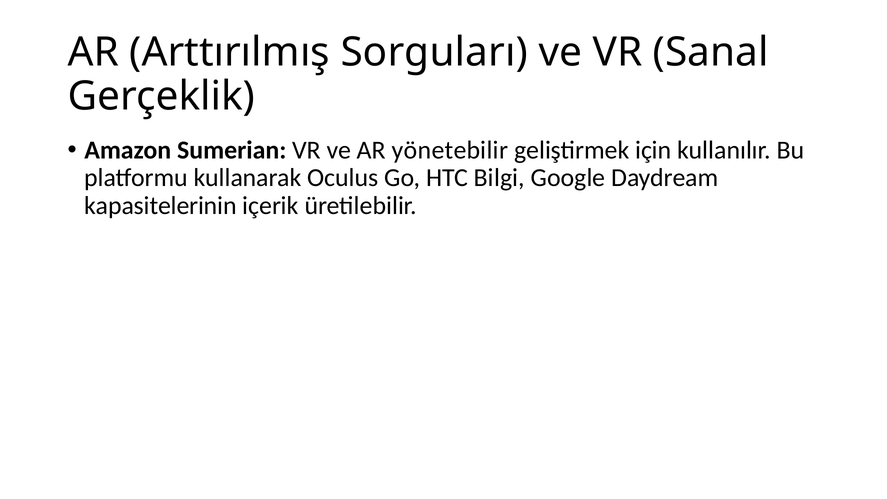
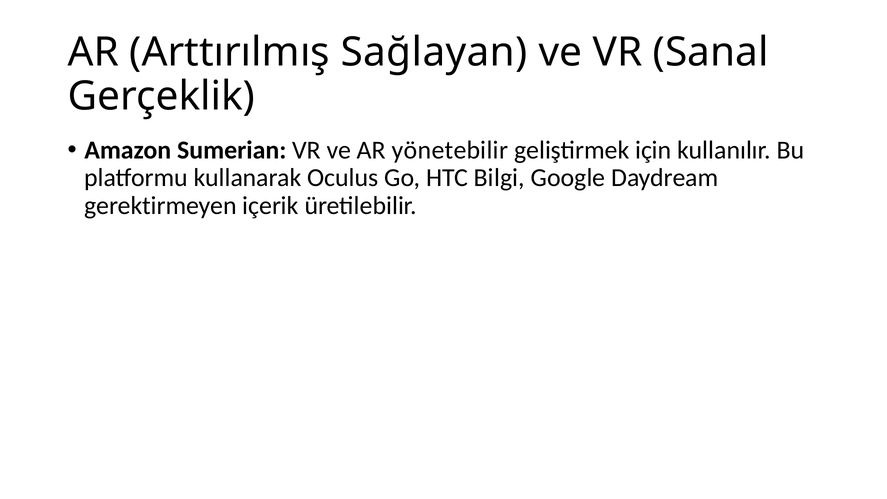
Sorguları: Sorguları -> Sağlayan
kapasitelerinin: kapasitelerinin -> gerektirmeyen
